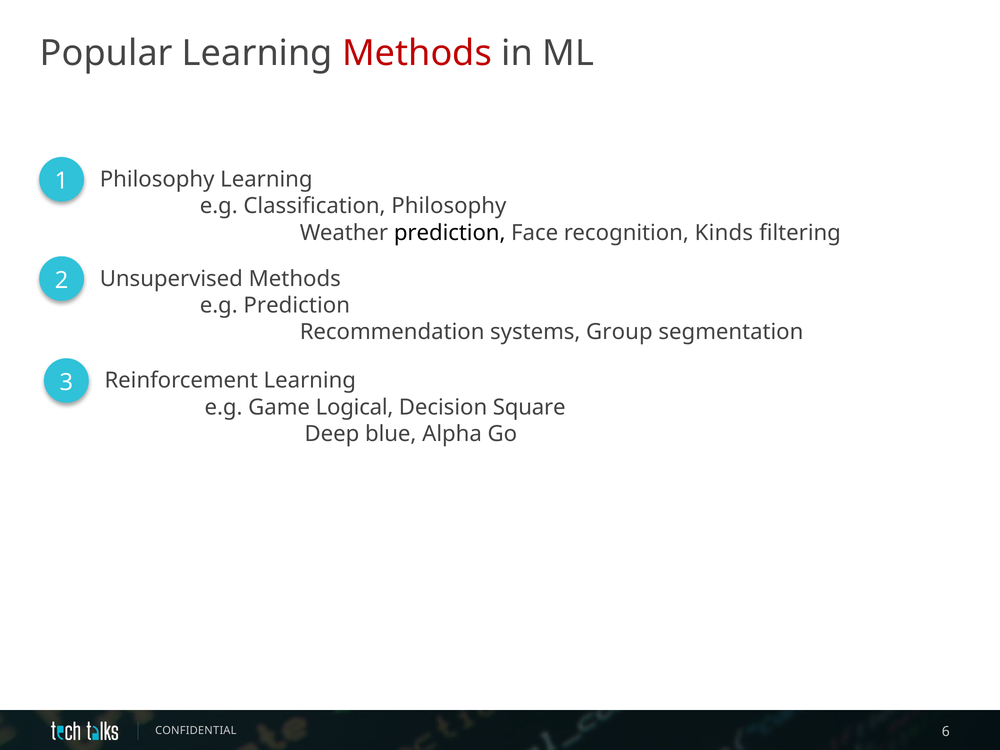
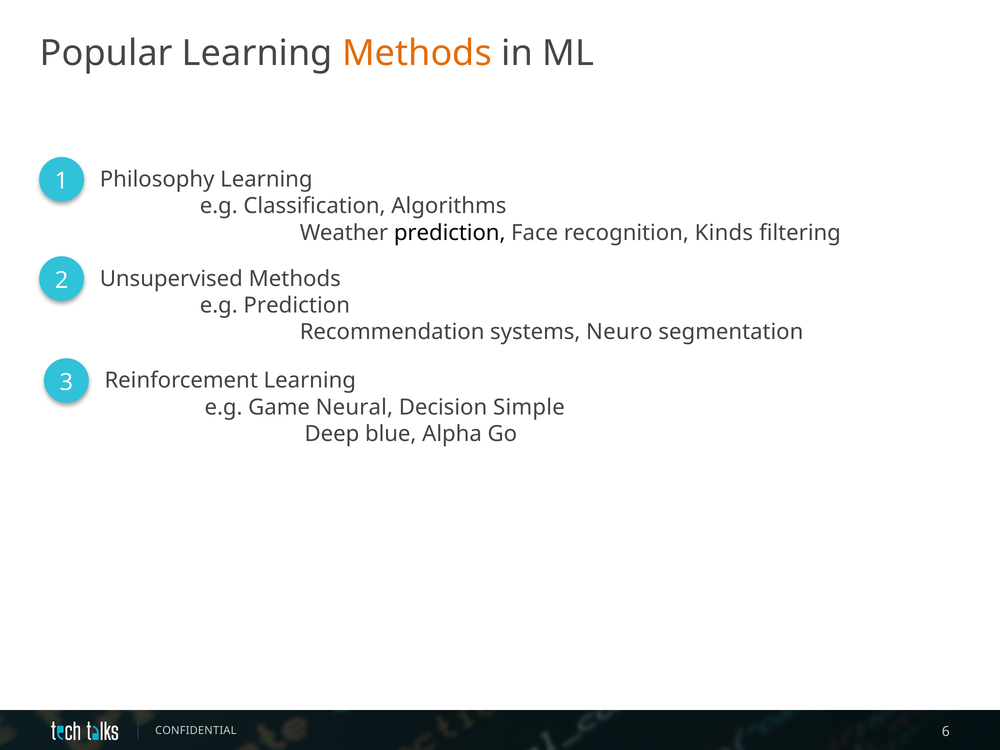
Methods at (417, 53) colour: red -> orange
Classification Philosophy: Philosophy -> Algorithms
Group: Group -> Neuro
Logical: Logical -> Neural
Square: Square -> Simple
